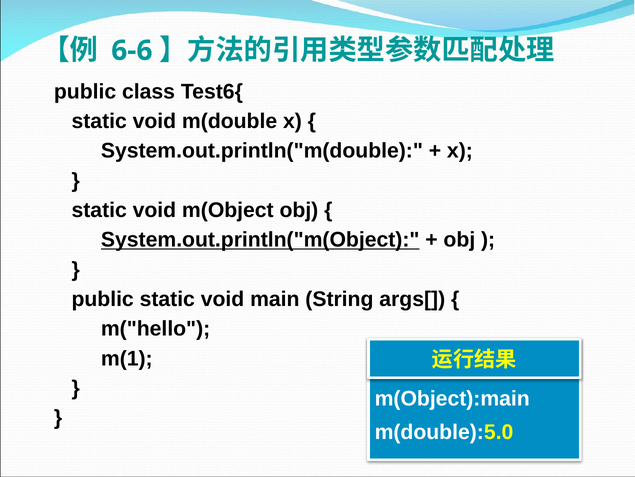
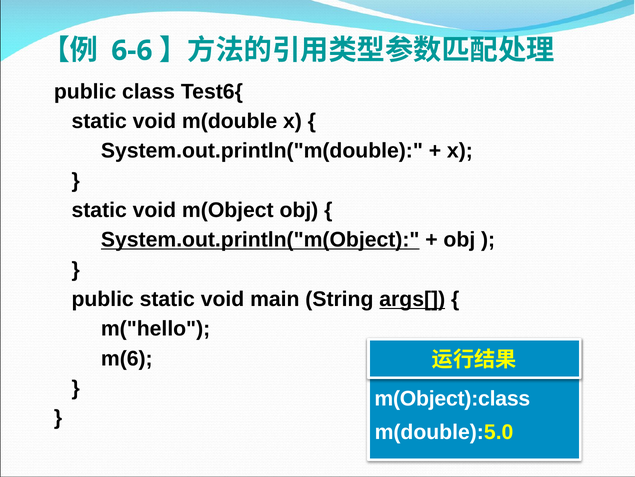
args[ underline: none -> present
m(1: m(1 -> m(6
m(Object):main: m(Object):main -> m(Object):class
